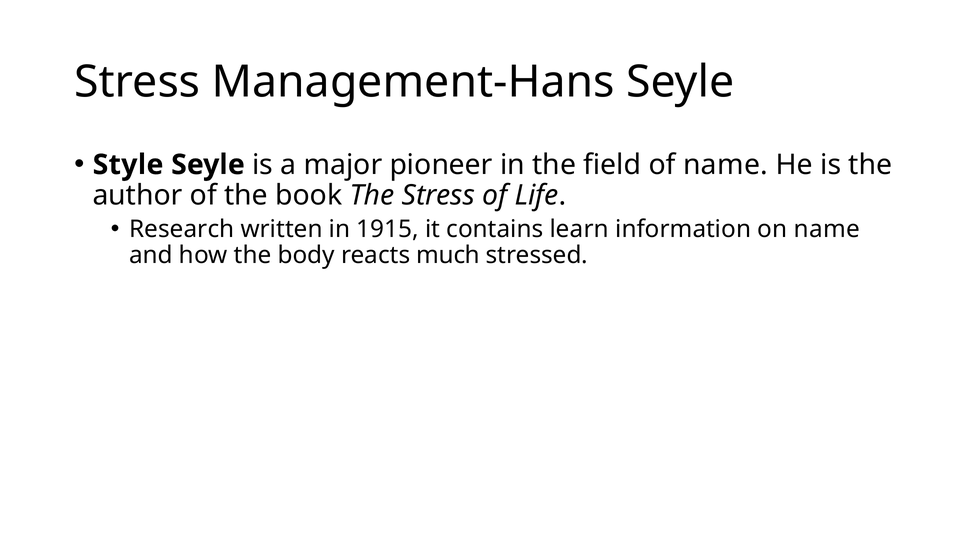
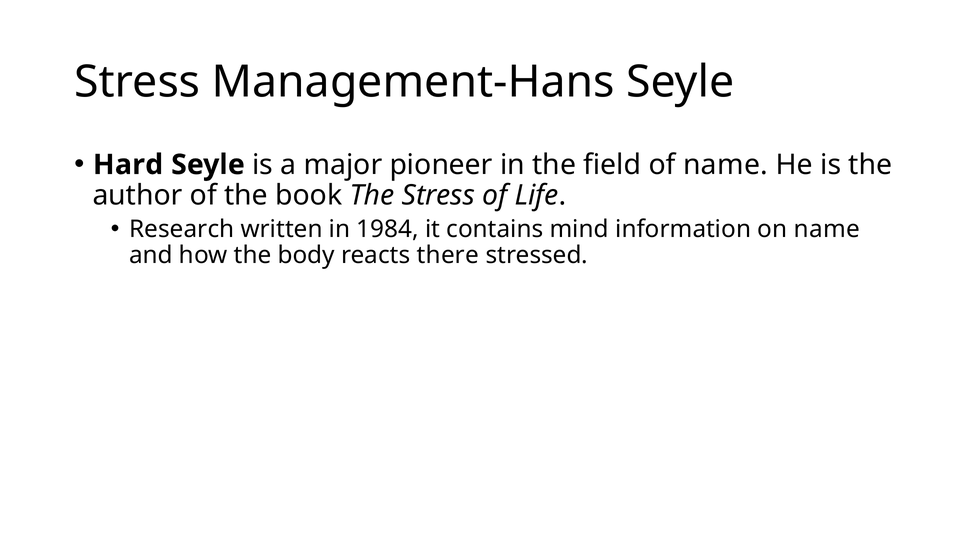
Style: Style -> Hard
1915: 1915 -> 1984
learn: learn -> mind
much: much -> there
